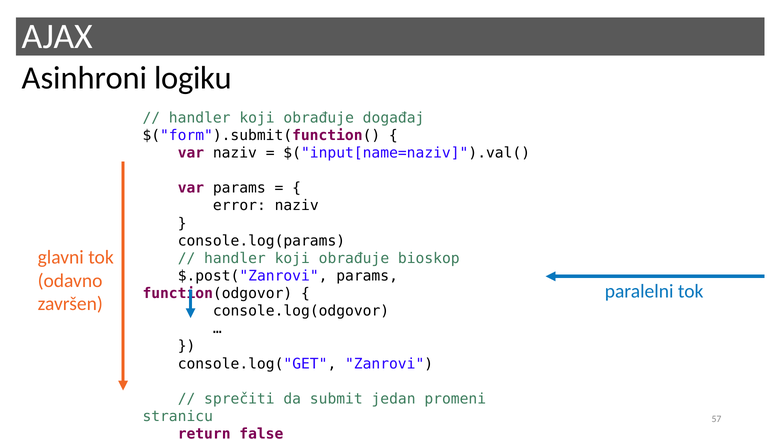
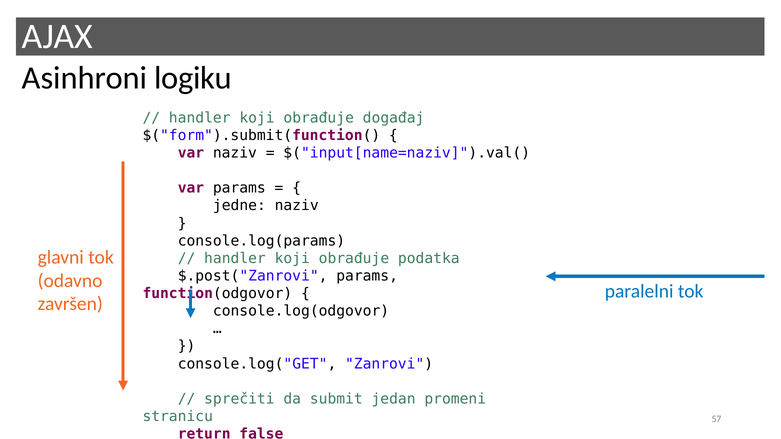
error: error -> jedne
bioskop: bioskop -> podatka
